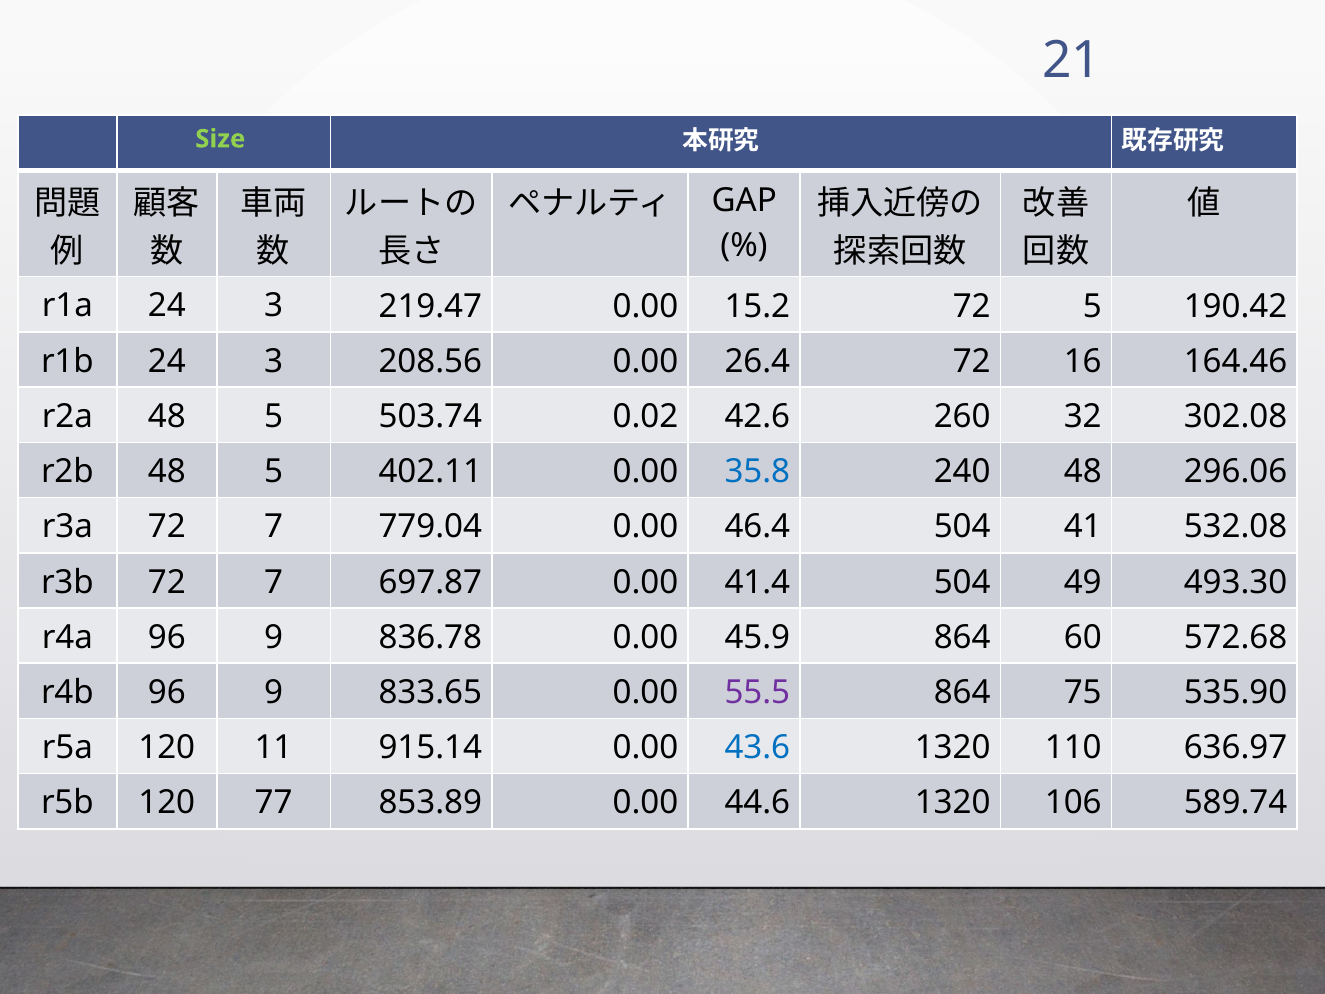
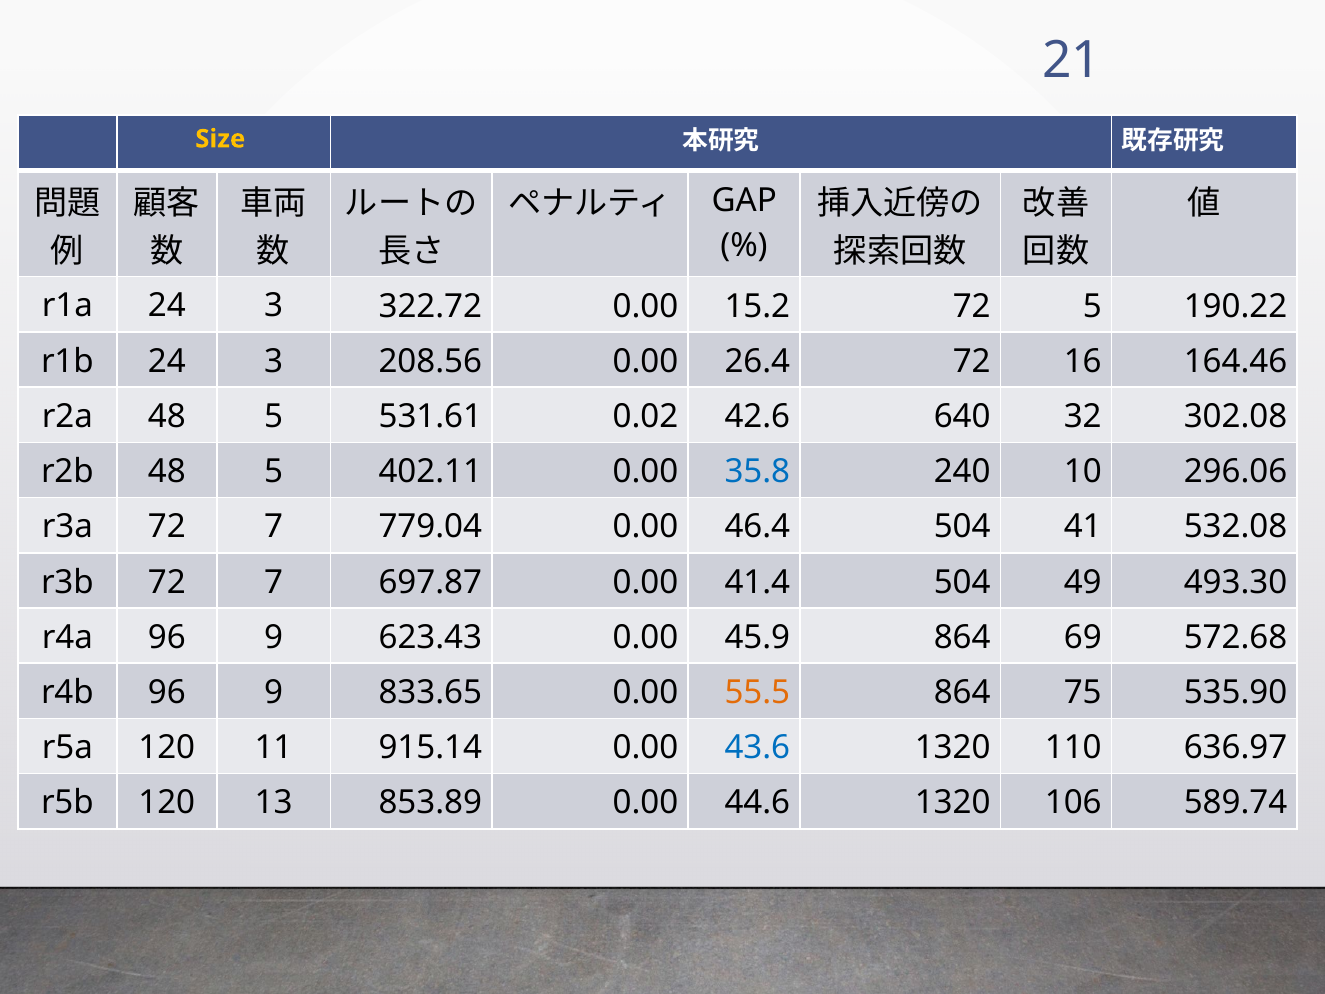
Size colour: light green -> yellow
219.47: 219.47 -> 322.72
190.42: 190.42 -> 190.22
503.74: 503.74 -> 531.61
260: 260 -> 640
240 48: 48 -> 10
836.78: 836.78 -> 623.43
60: 60 -> 69
55.5 colour: purple -> orange
77: 77 -> 13
